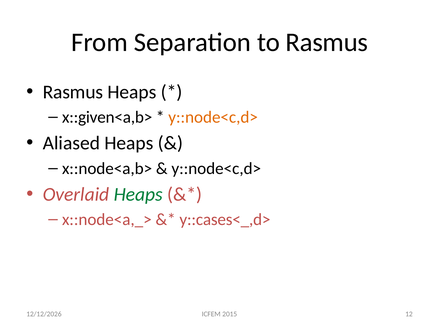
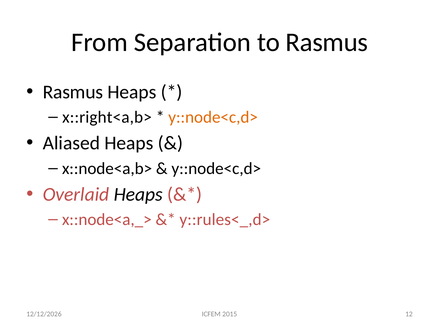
x::given<a,b>: x::given<a,b> -> x::right<a,b>
Heaps at (138, 195) colour: green -> black
y::cases<_,d>: y::cases<_,d> -> y::rules<_,d>
